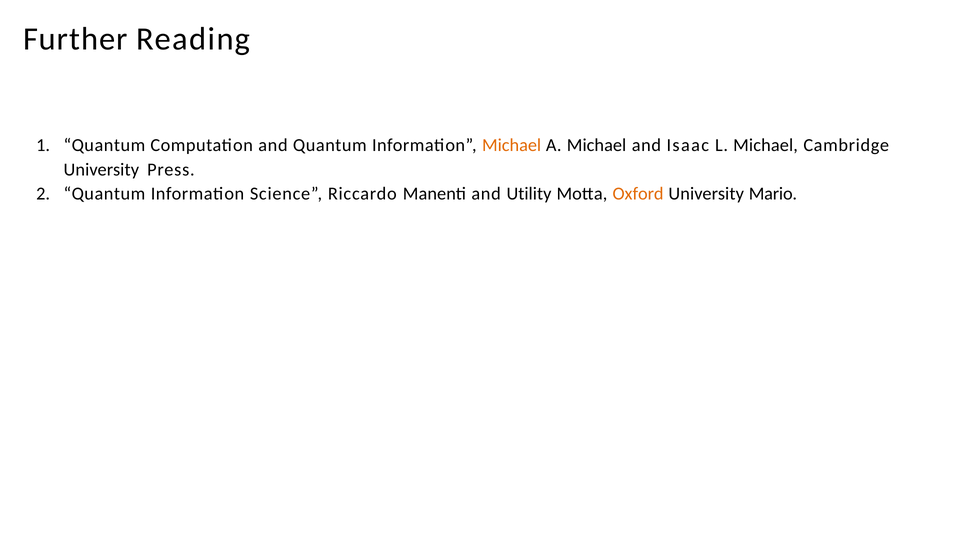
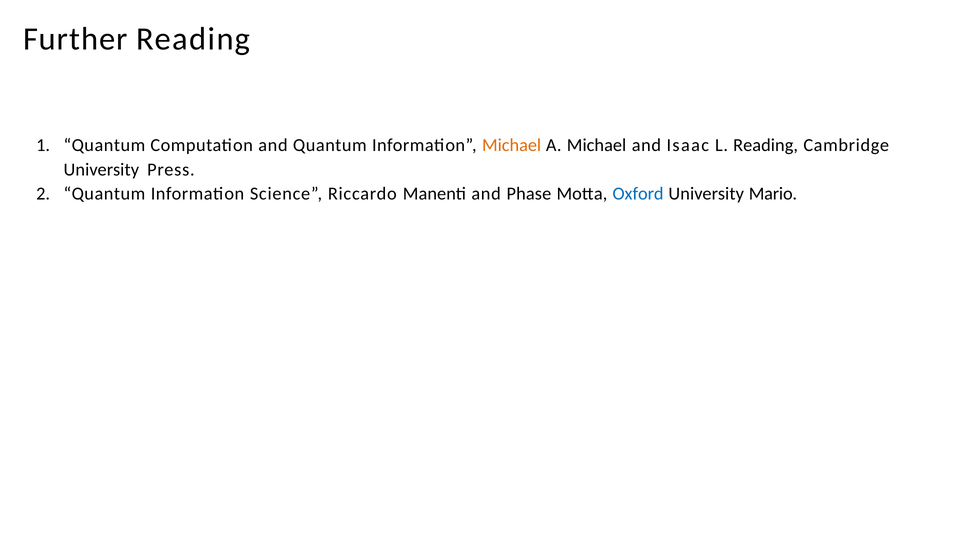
L Michael: Michael -> Reading
Utility: Utility -> Phase
Oxford colour: orange -> blue
